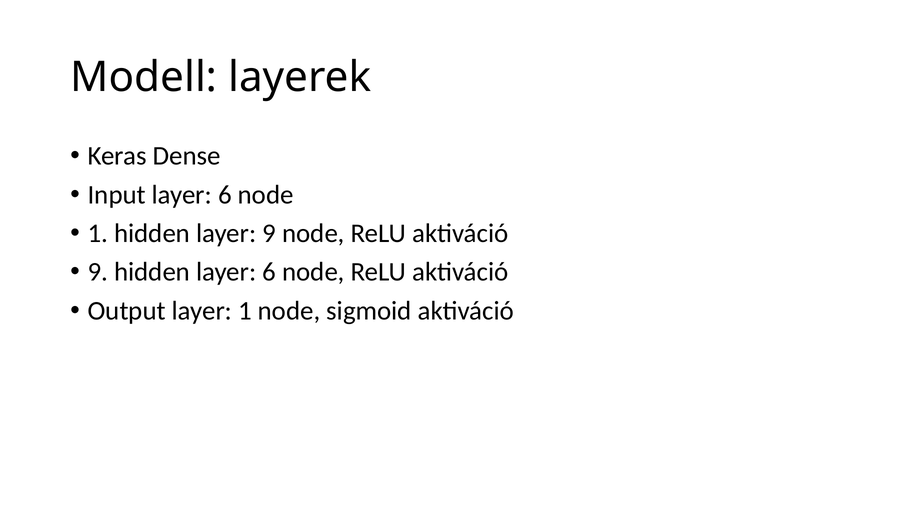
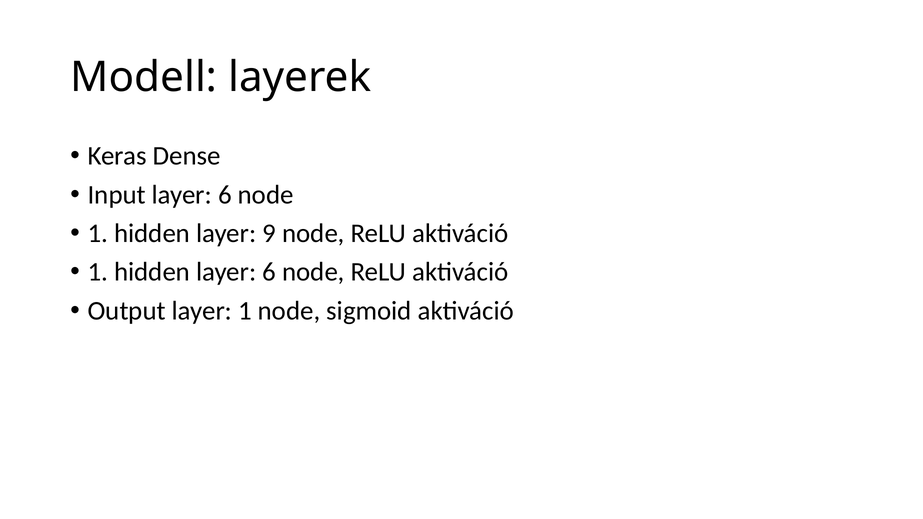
9 at (98, 272): 9 -> 1
